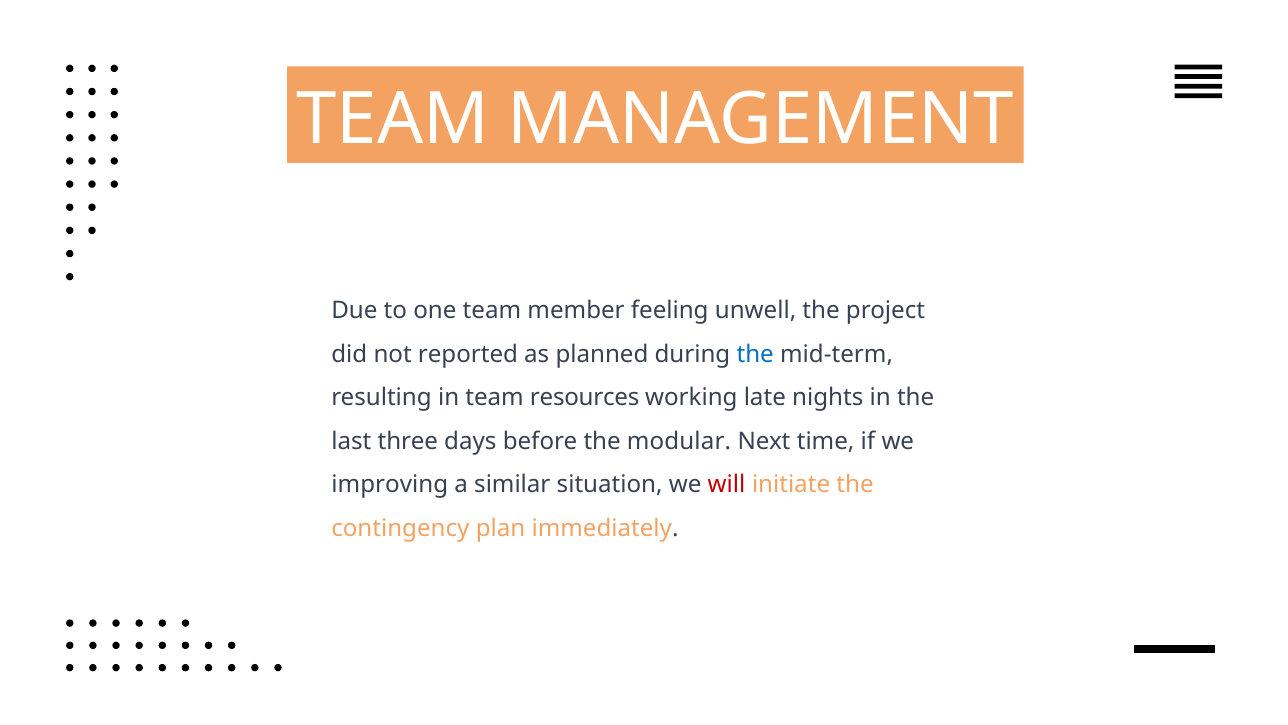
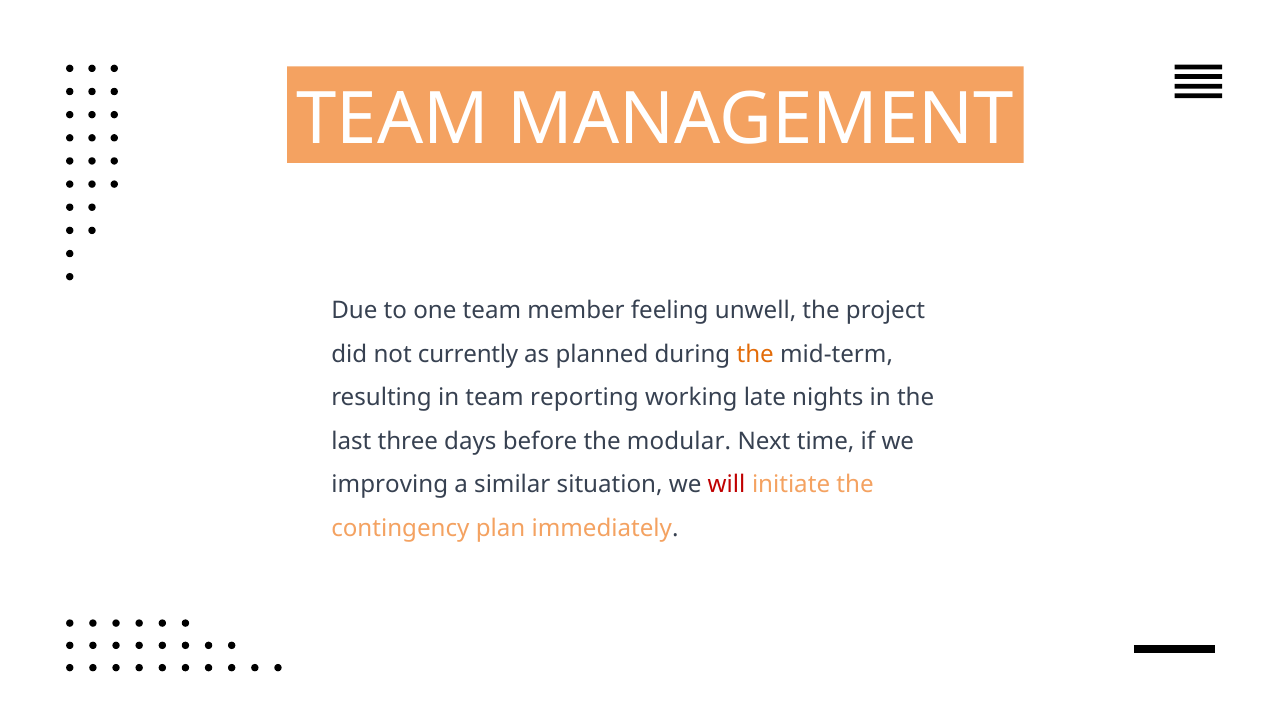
reported: reported -> currently
the at (755, 354) colour: blue -> orange
resources: resources -> reporting
